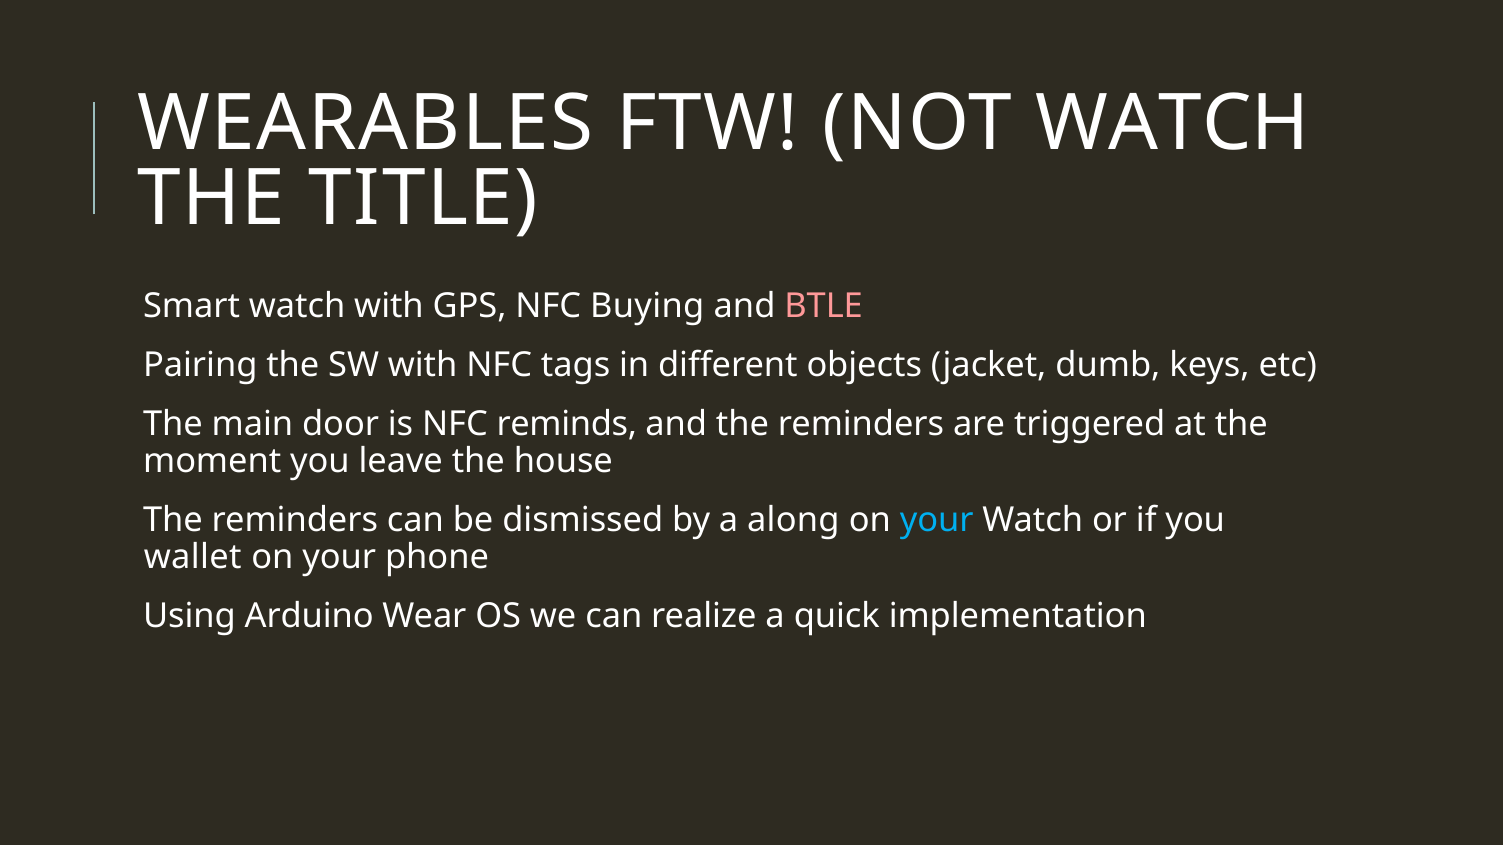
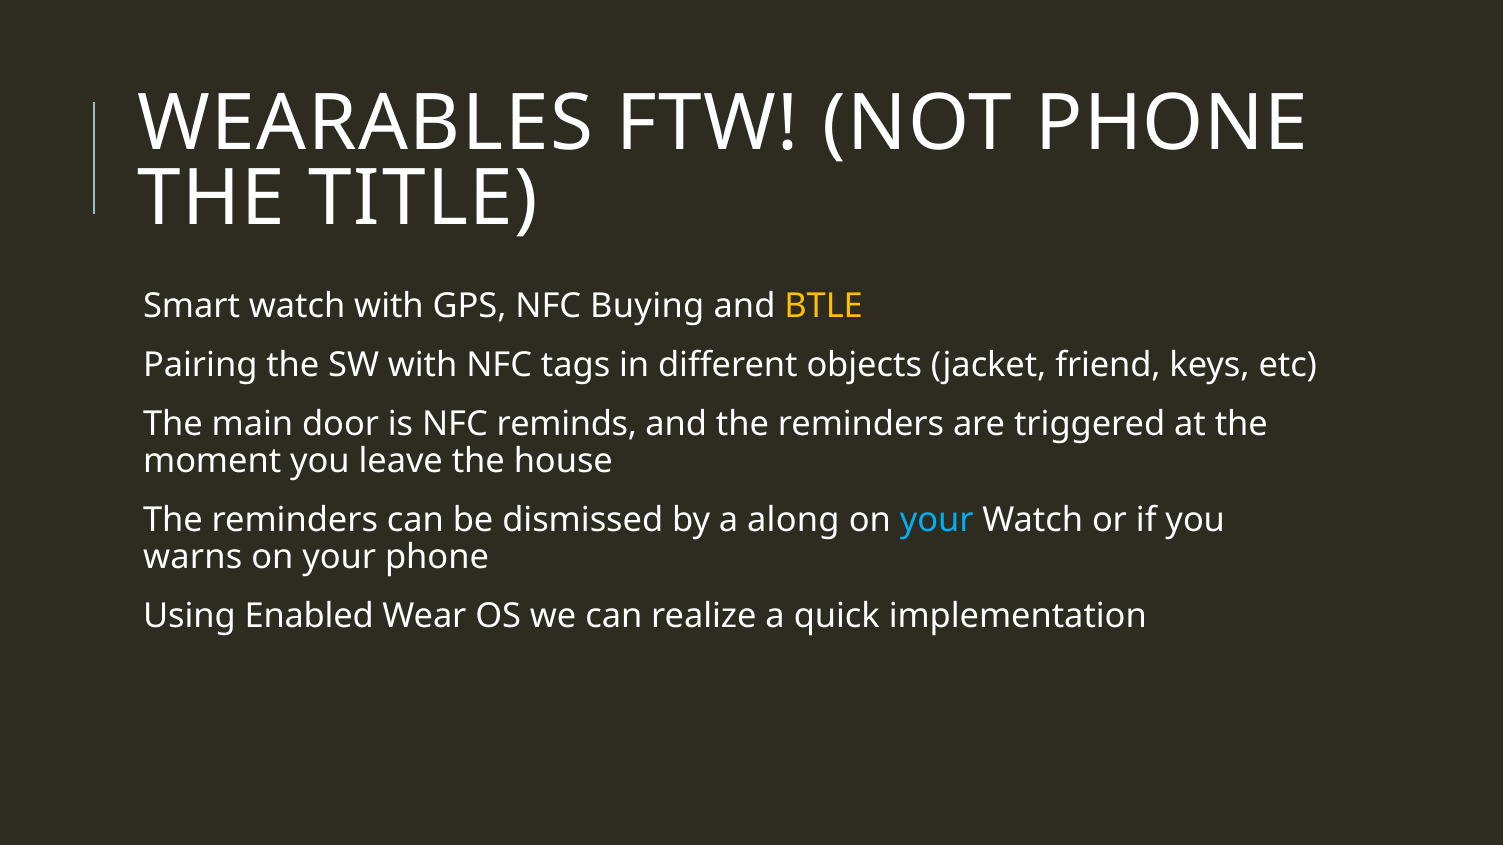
NOT WATCH: WATCH -> PHONE
BTLE colour: pink -> yellow
dumb: dumb -> friend
wallet: wallet -> warns
Arduino: Arduino -> Enabled
